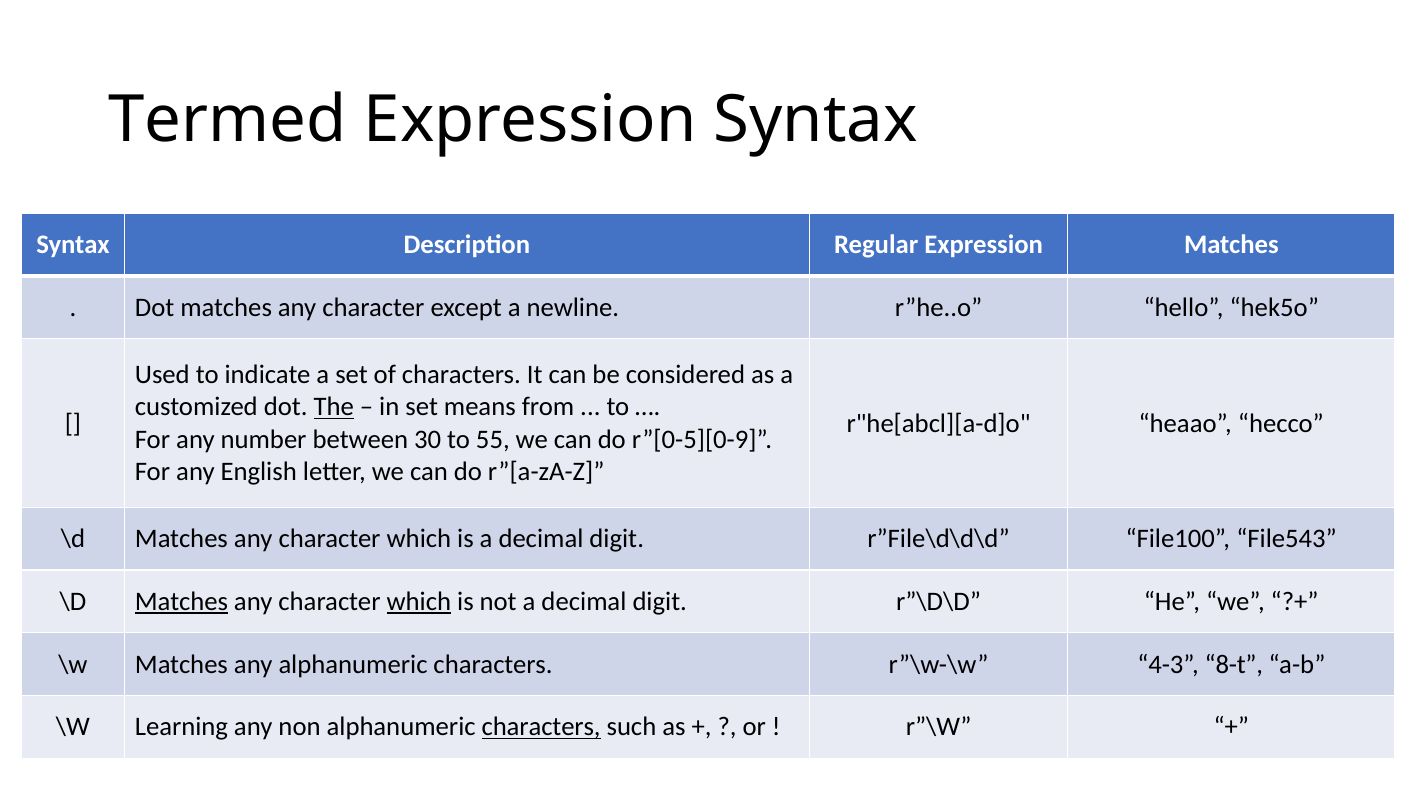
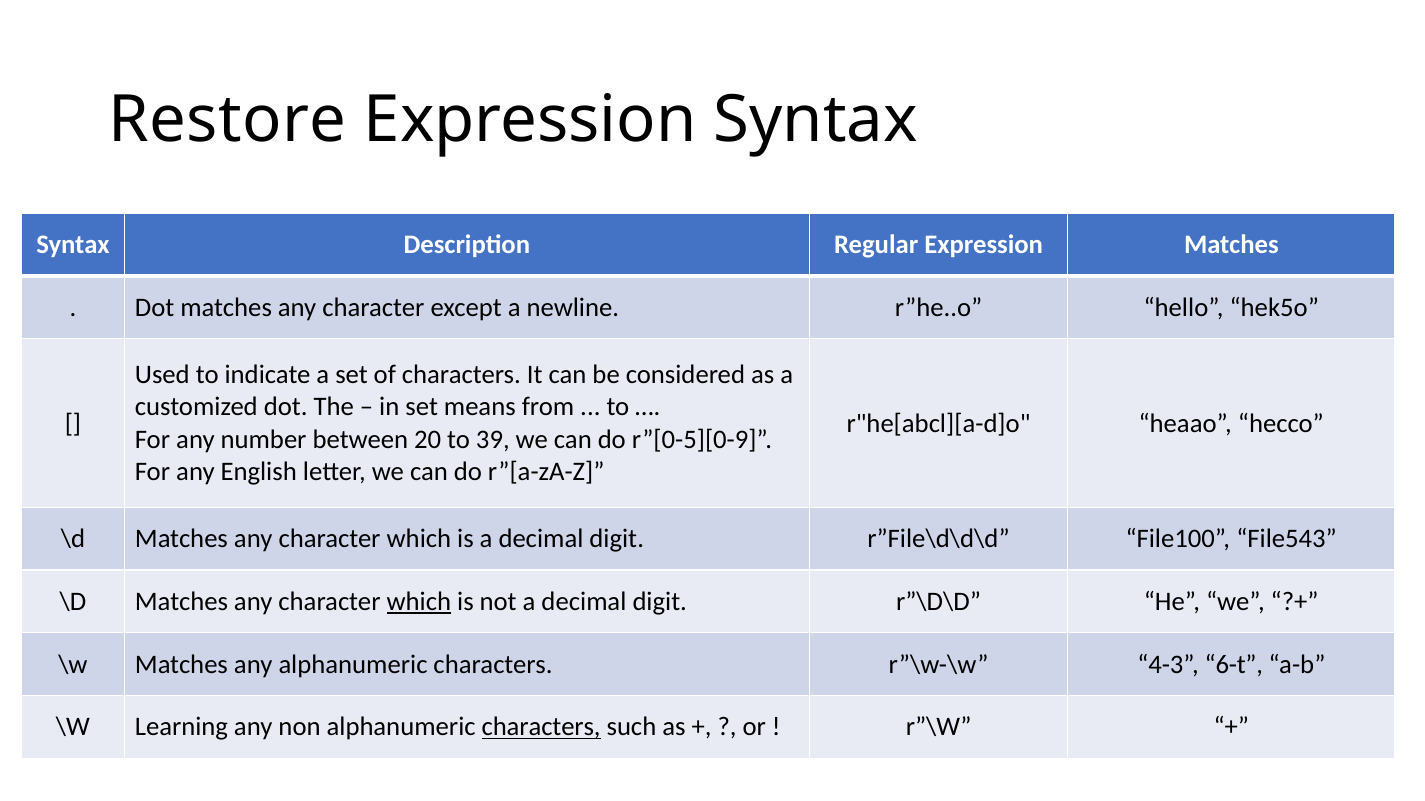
Termed: Termed -> Restore
The underline: present -> none
30: 30 -> 20
55: 55 -> 39
Matches at (181, 602) underline: present -> none
8-t: 8-t -> 6-t
